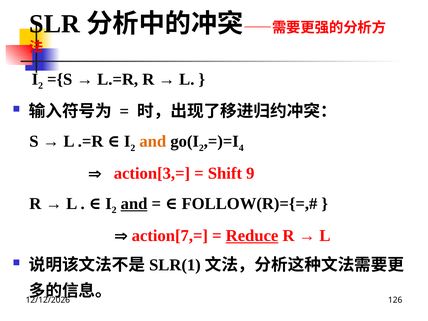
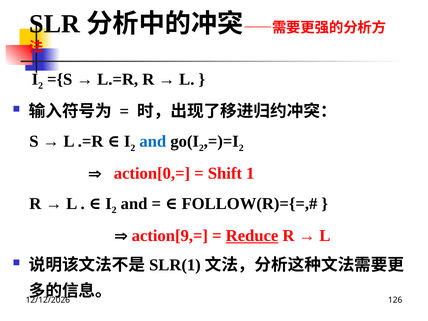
and at (153, 141) colour: orange -> blue
4 at (241, 148): 4 -> 2
action[3,=: action[3,= -> action[0,=
9: 9 -> 1
and at (134, 204) underline: present -> none
action[7,=: action[7,= -> action[9,=
